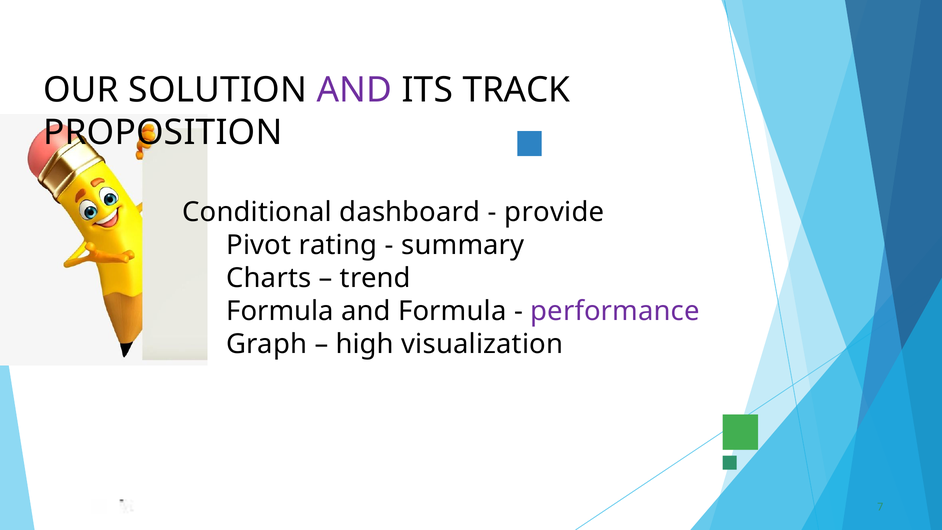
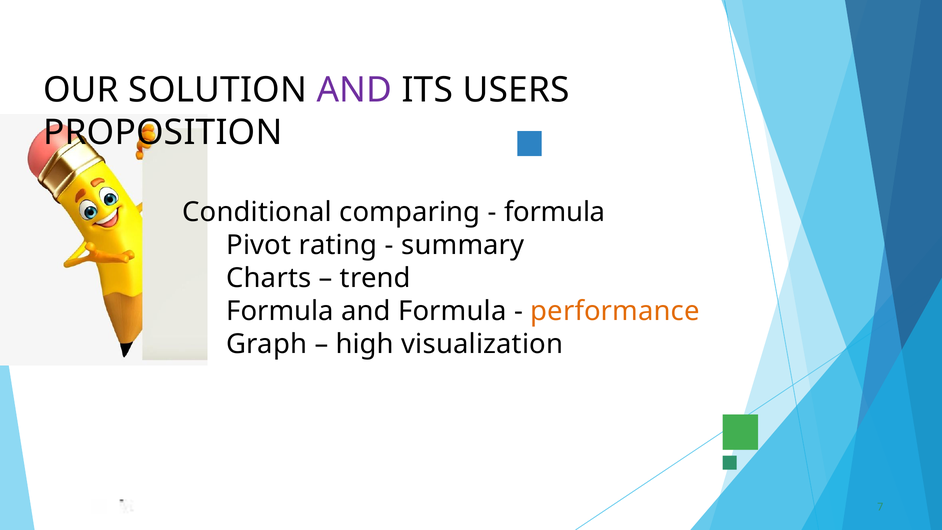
TRACK: TRACK -> USERS
dashboard: dashboard -> comparing
provide at (554, 212): provide -> formula
performance colour: purple -> orange
